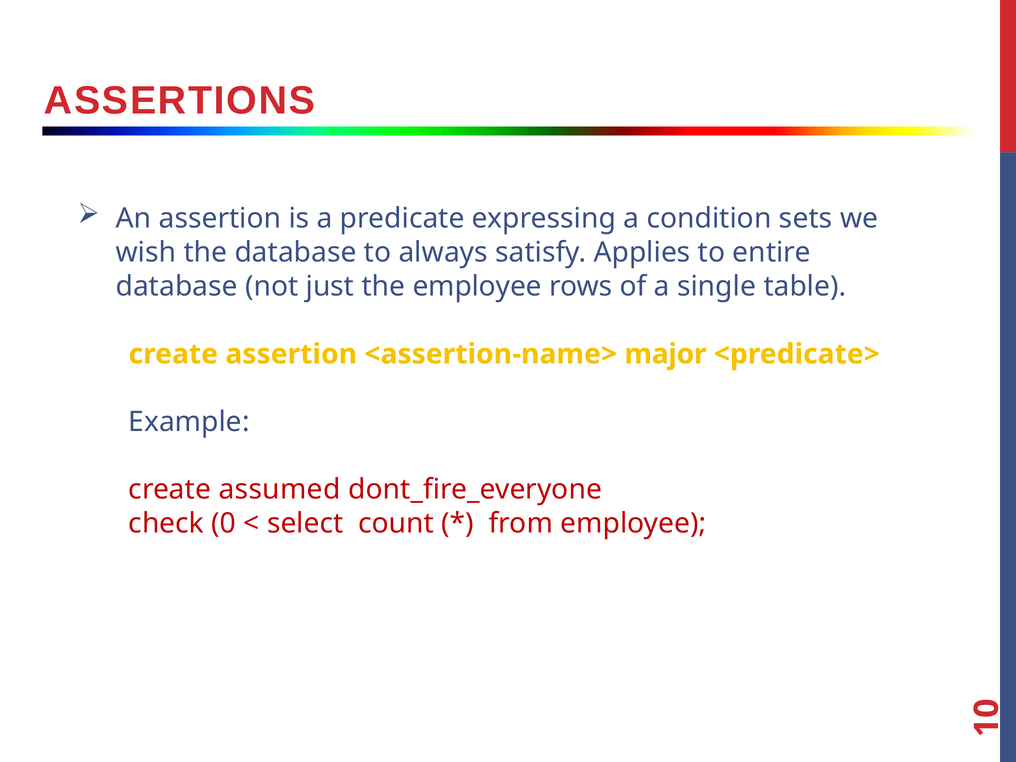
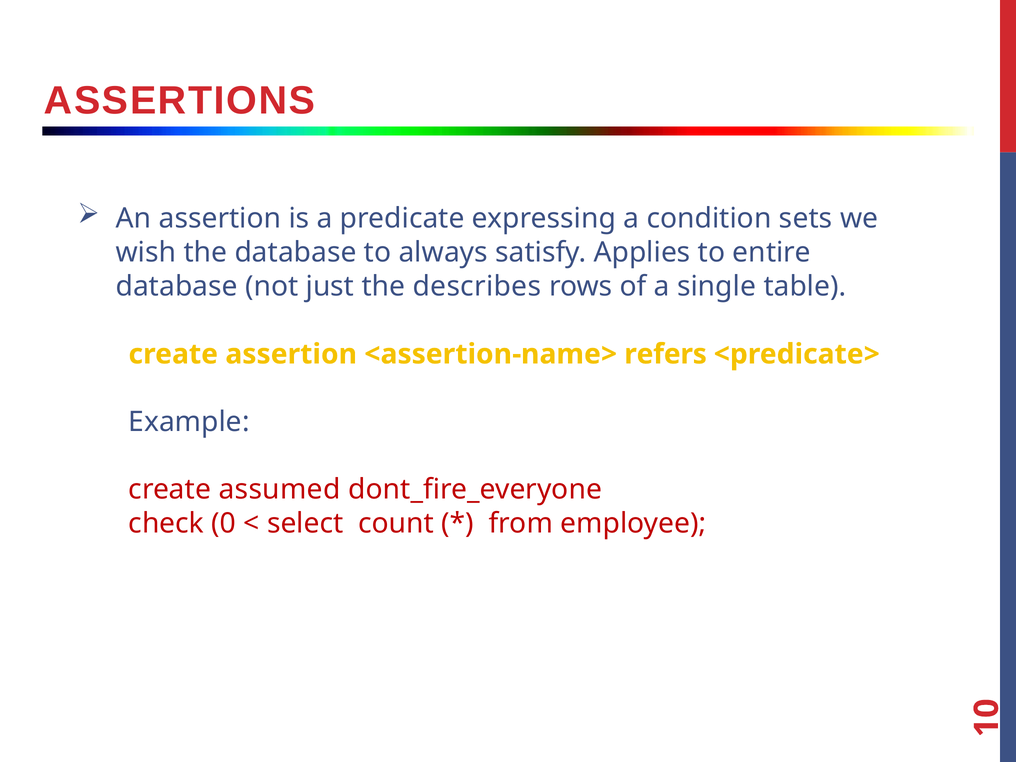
the employee: employee -> describes
major: major -> refers
